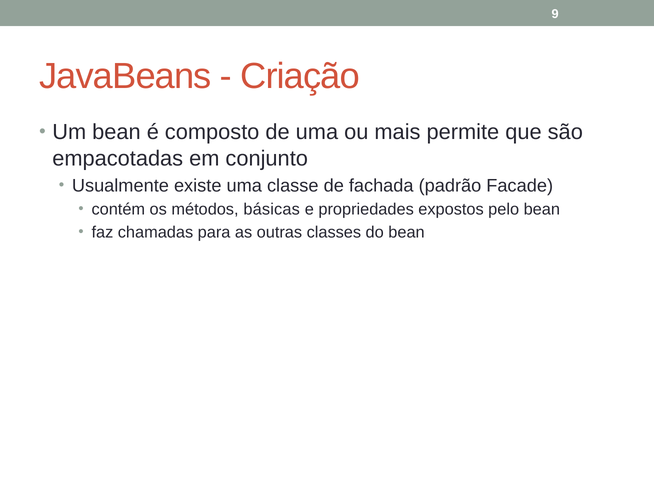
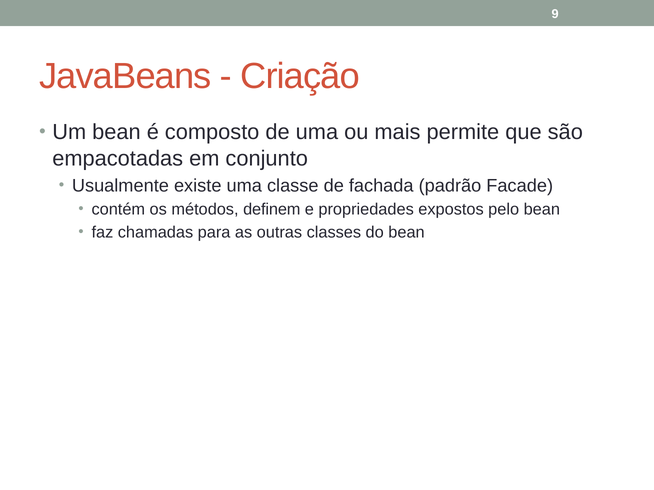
básicas: básicas -> definem
